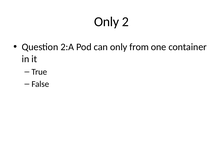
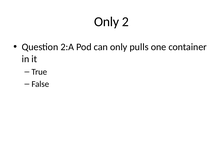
from: from -> pulls
